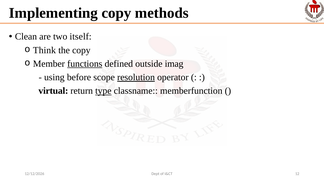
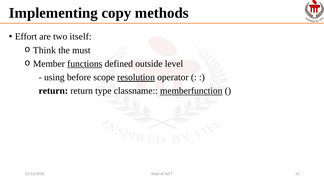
Clean: Clean -> Effort
the copy: copy -> must
imag: imag -> level
virtual at (53, 91): virtual -> return
type underline: present -> none
memberfunction underline: none -> present
